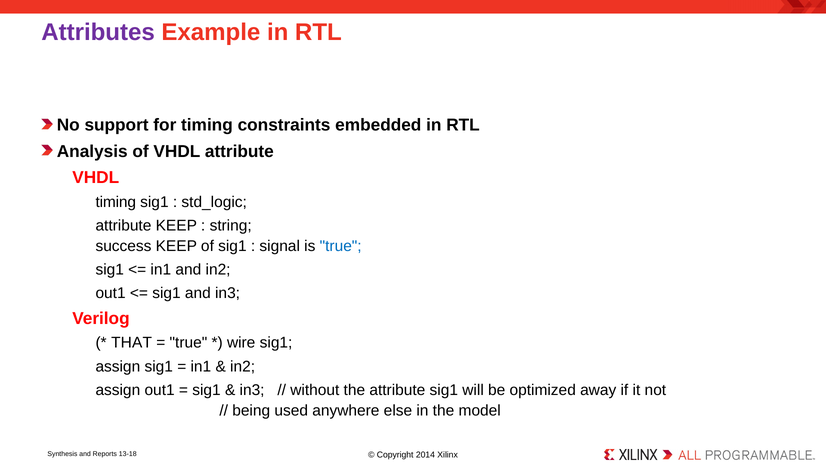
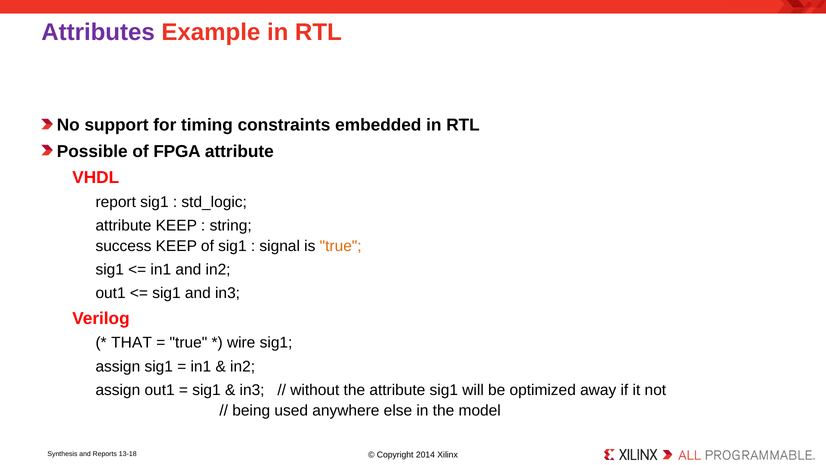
Analysis: Analysis -> Possible
of VHDL: VHDL -> FPGA
timing at (116, 202): timing -> report
true at (341, 246) colour: blue -> orange
